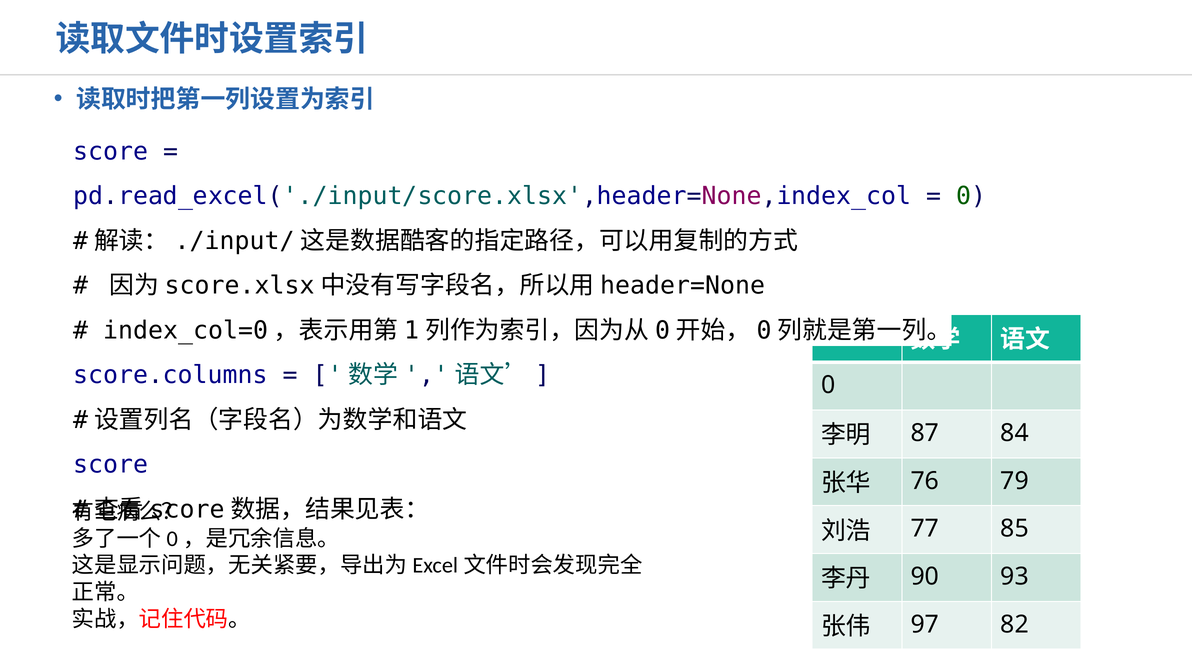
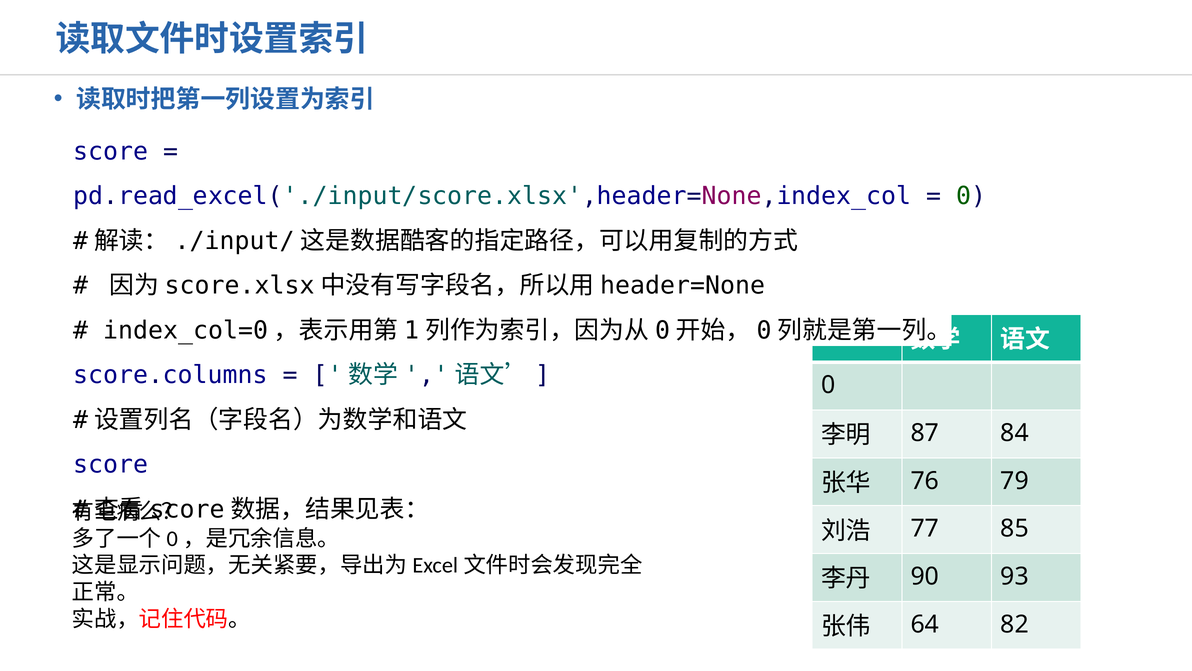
97: 97 -> 64
